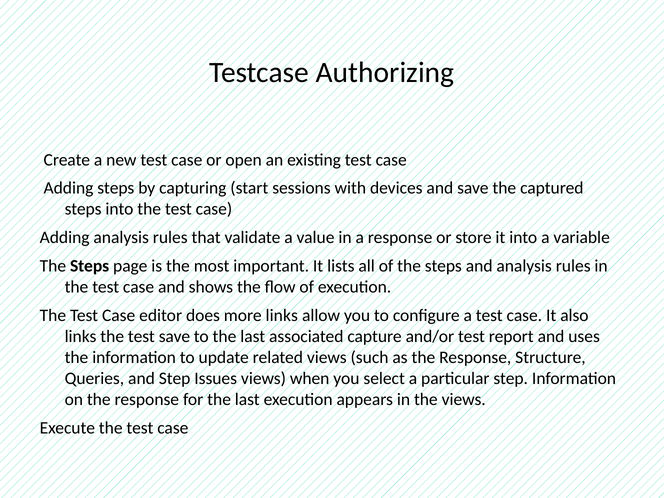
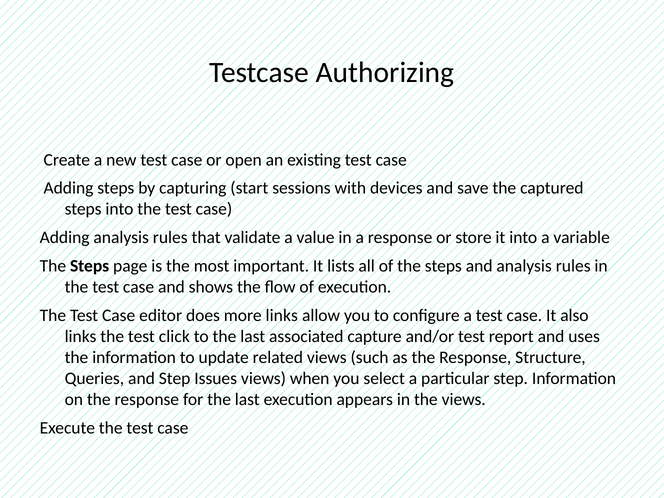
test save: save -> click
